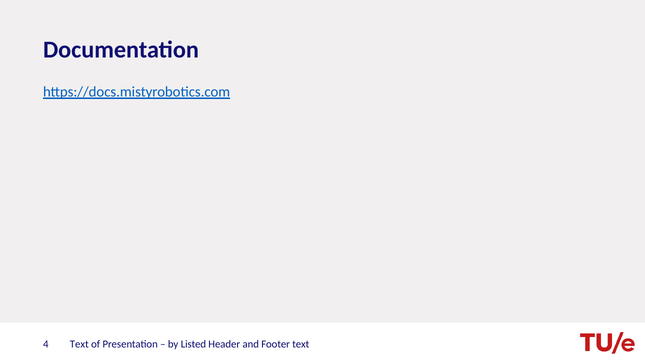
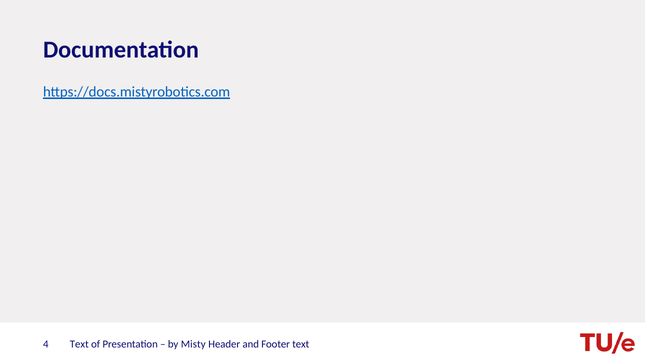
Listed: Listed -> Misty
